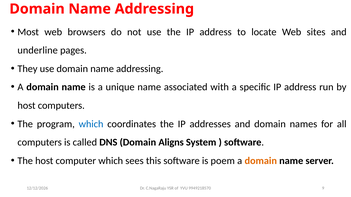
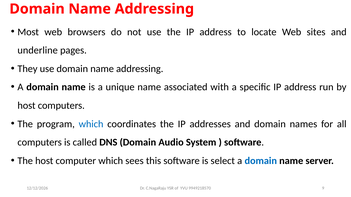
Aligns: Aligns -> Audio
poem: poem -> select
domain at (261, 161) colour: orange -> blue
